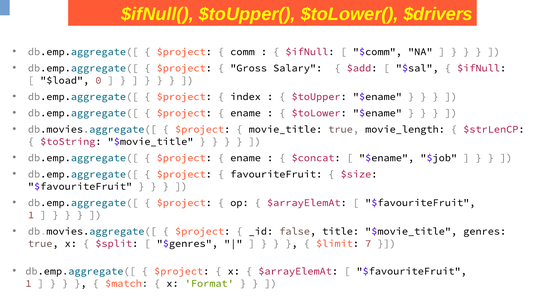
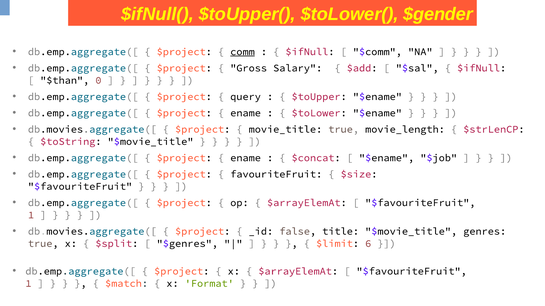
$drivers: $drivers -> $gender
comm underline: none -> present
$load: $load -> $than
index: index -> query
7: 7 -> 6
